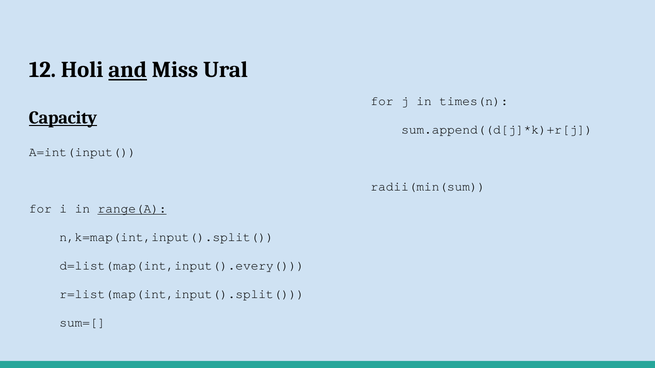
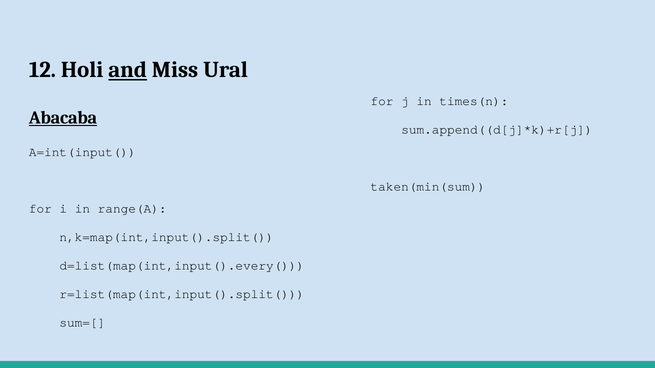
Capacity: Capacity -> Abacaba
radii(min(sum: radii(min(sum -> taken(min(sum
range(A underline: present -> none
